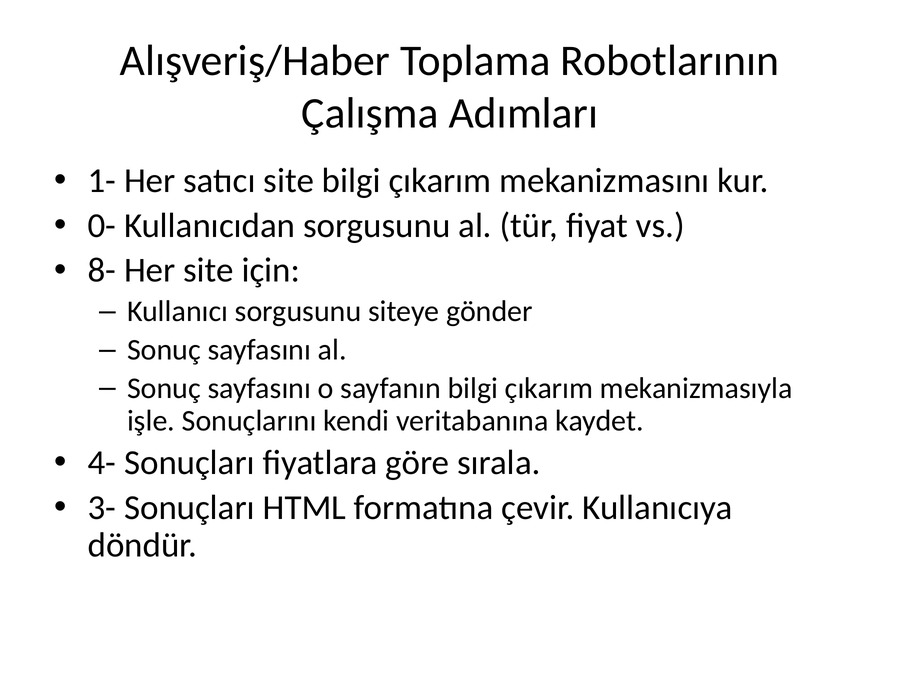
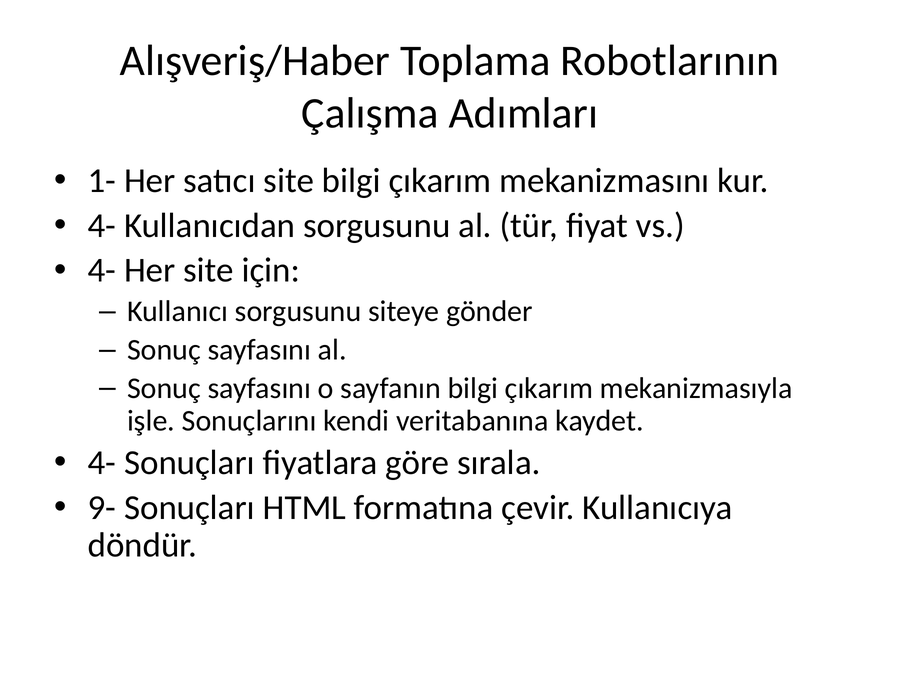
0- at (102, 226): 0- -> 4-
8- at (102, 270): 8- -> 4-
3-: 3- -> 9-
